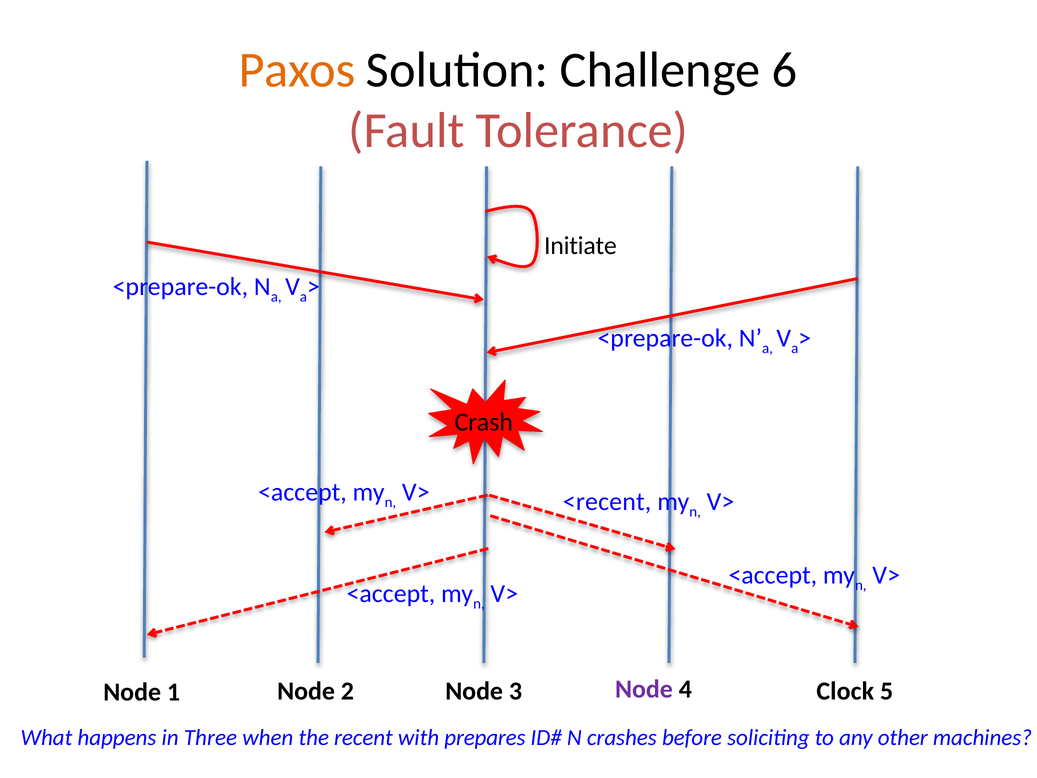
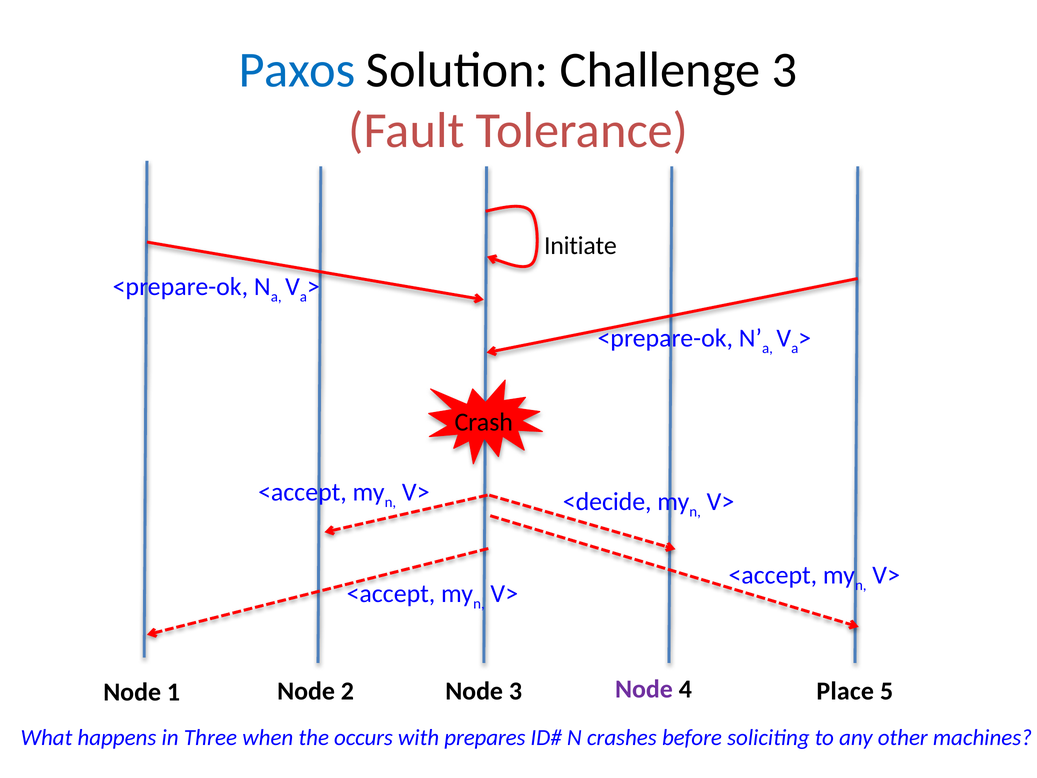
Paxos colour: orange -> blue
Challenge 6: 6 -> 3
<recent: <recent -> <decide
Clock: Clock -> Place
recent: recent -> occurs
